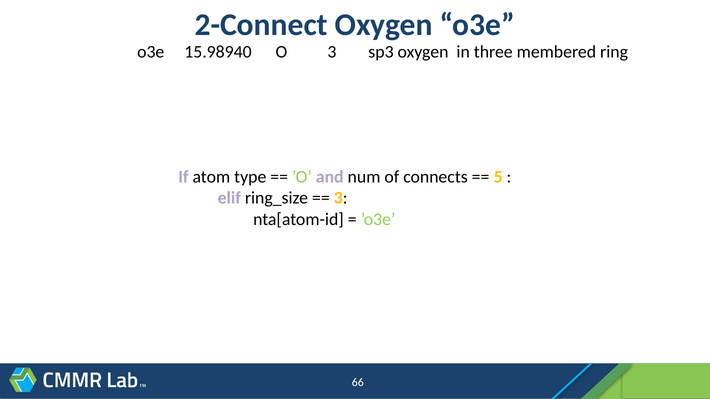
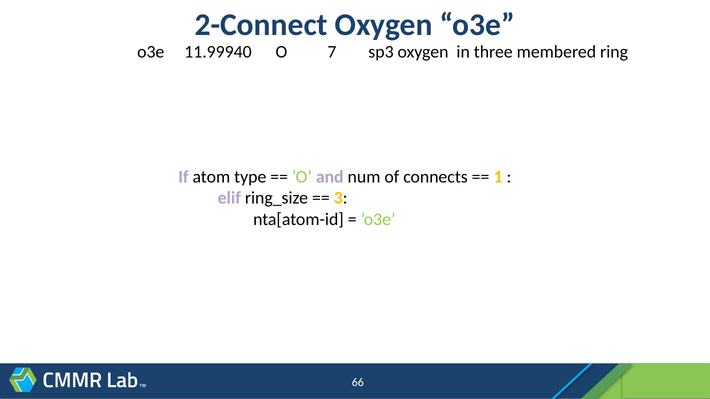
15.98940: 15.98940 -> 11.99940
O 3: 3 -> 7
5: 5 -> 1
